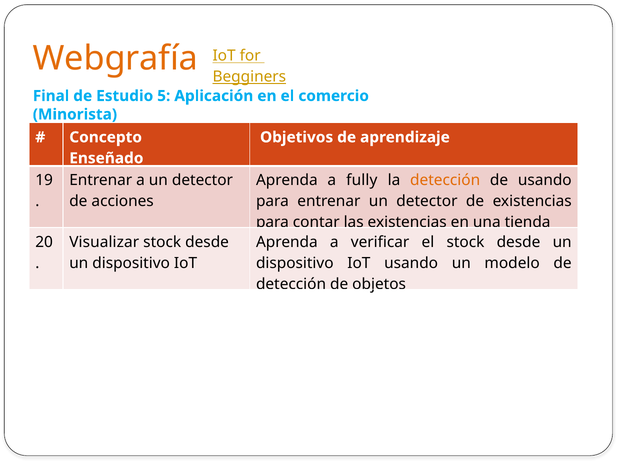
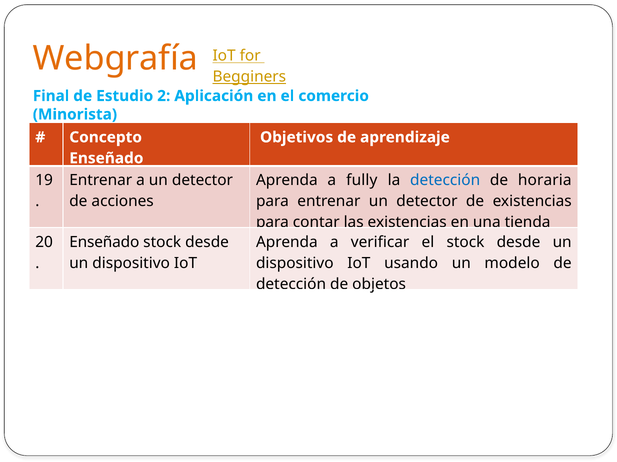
5: 5 -> 2
detección at (445, 181) colour: orange -> blue
de usando: usando -> horaria
Visualizar at (104, 242): Visualizar -> Enseñado
